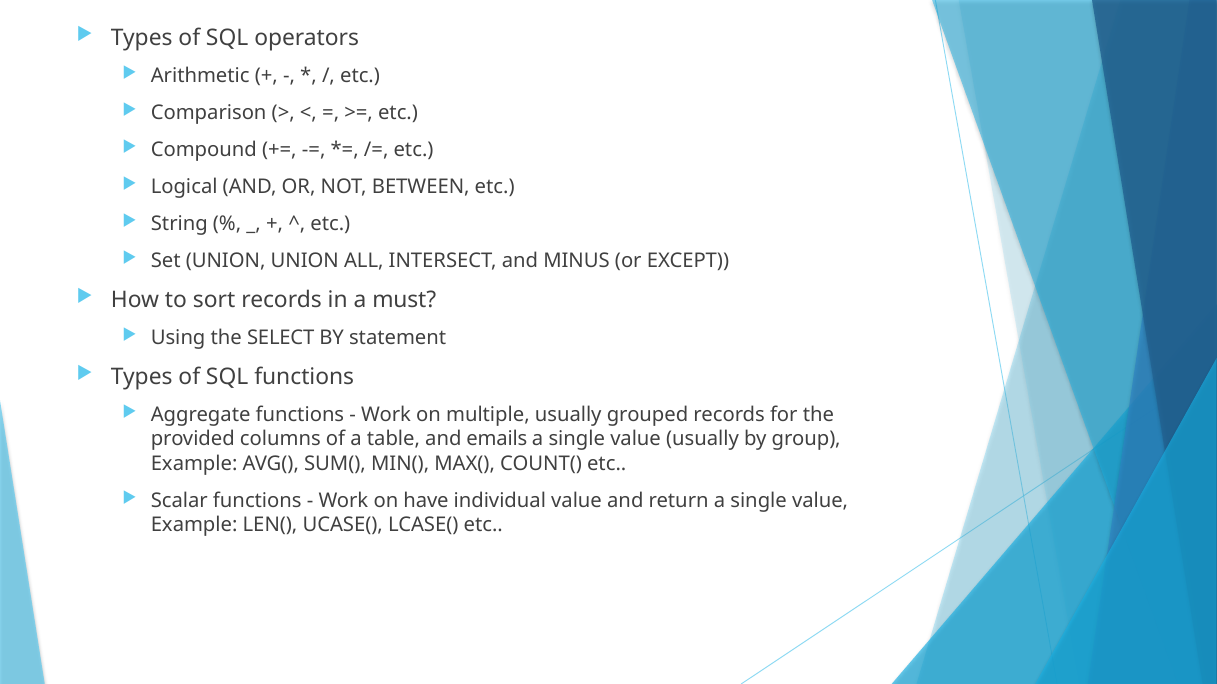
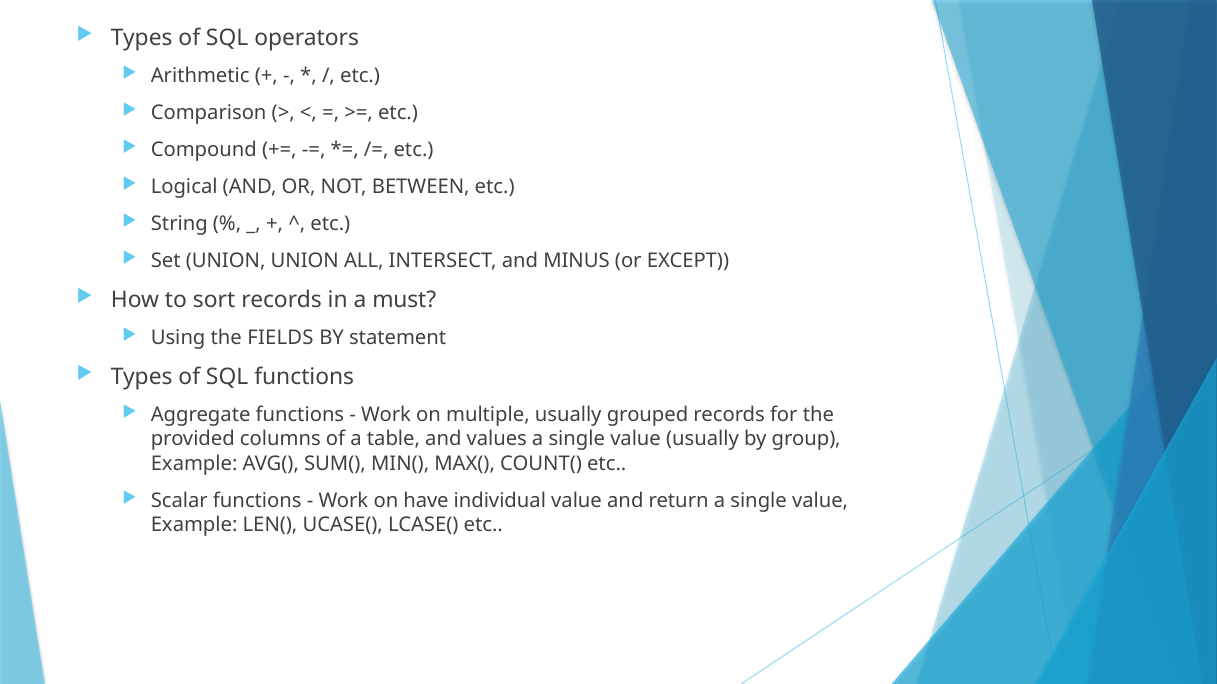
SELECT: SELECT -> FIELDS
emails: emails -> values
